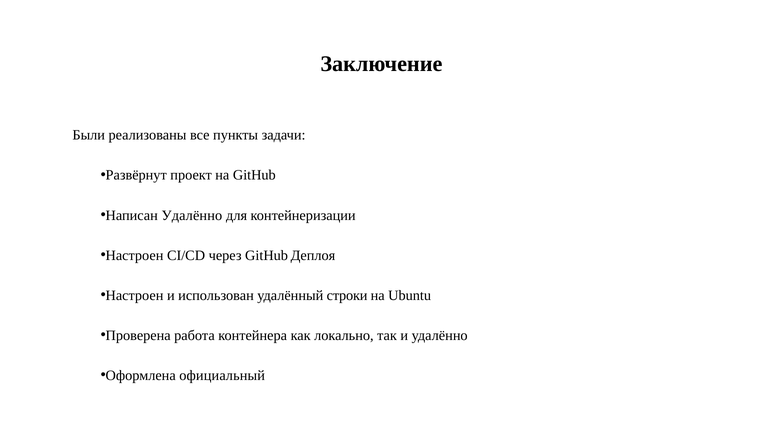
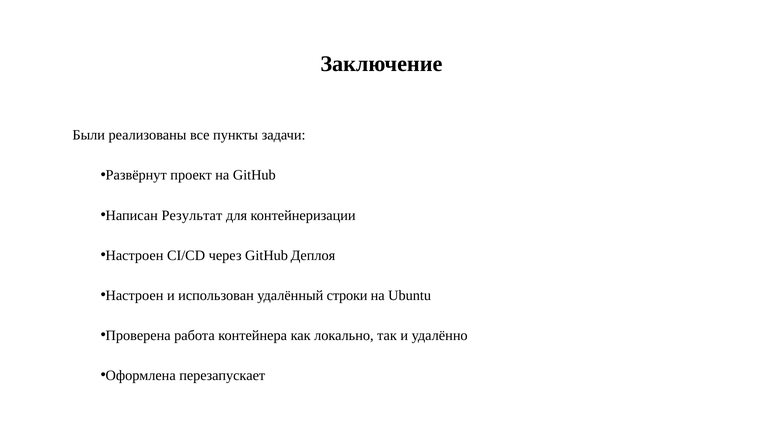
Написан Удалённо: Удалённо -> Результат
официальный: официальный -> перезапускает
